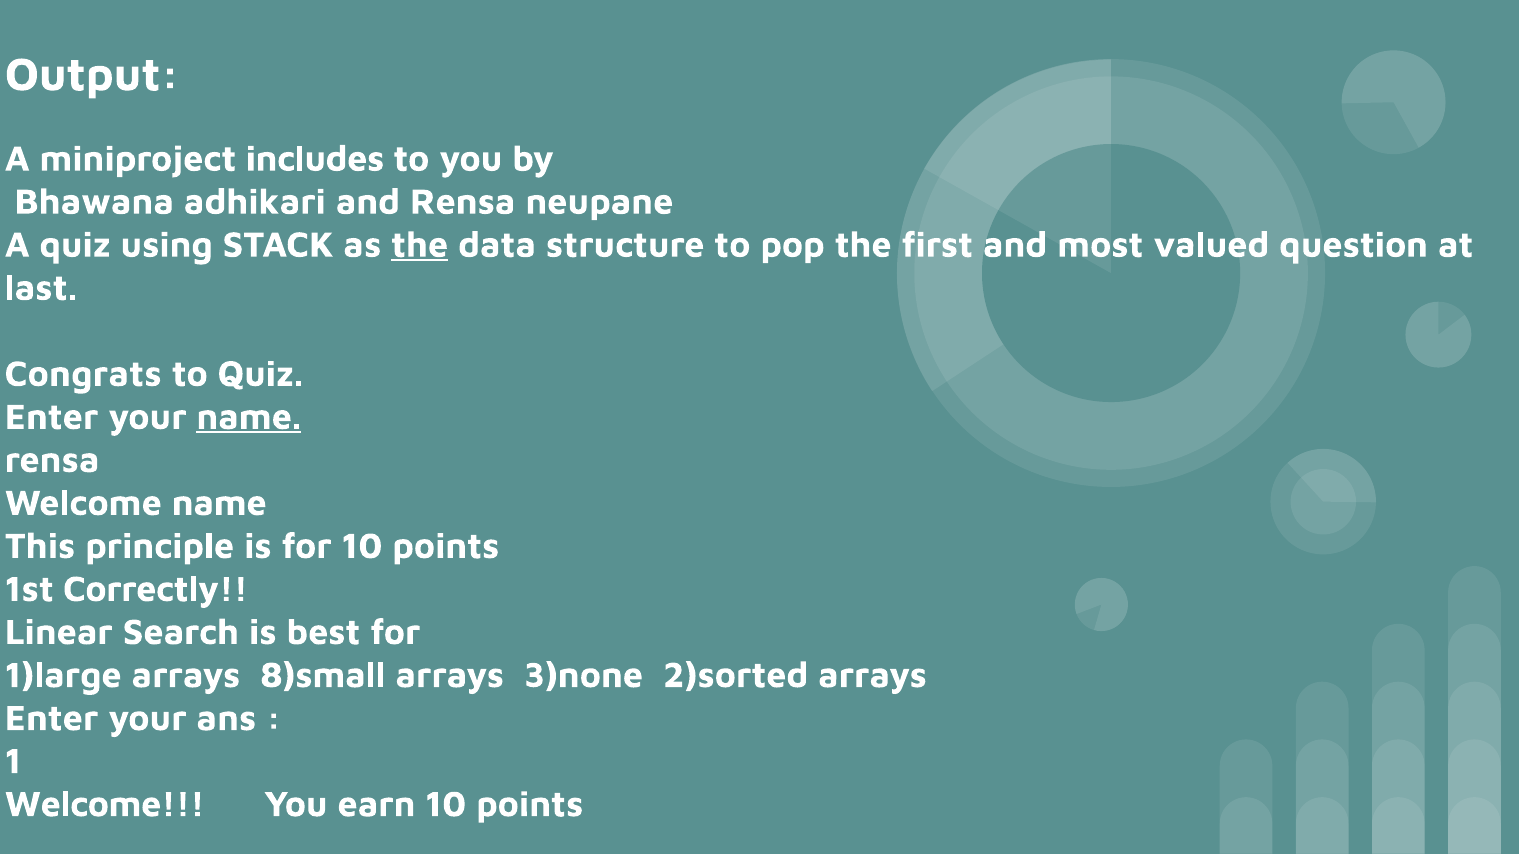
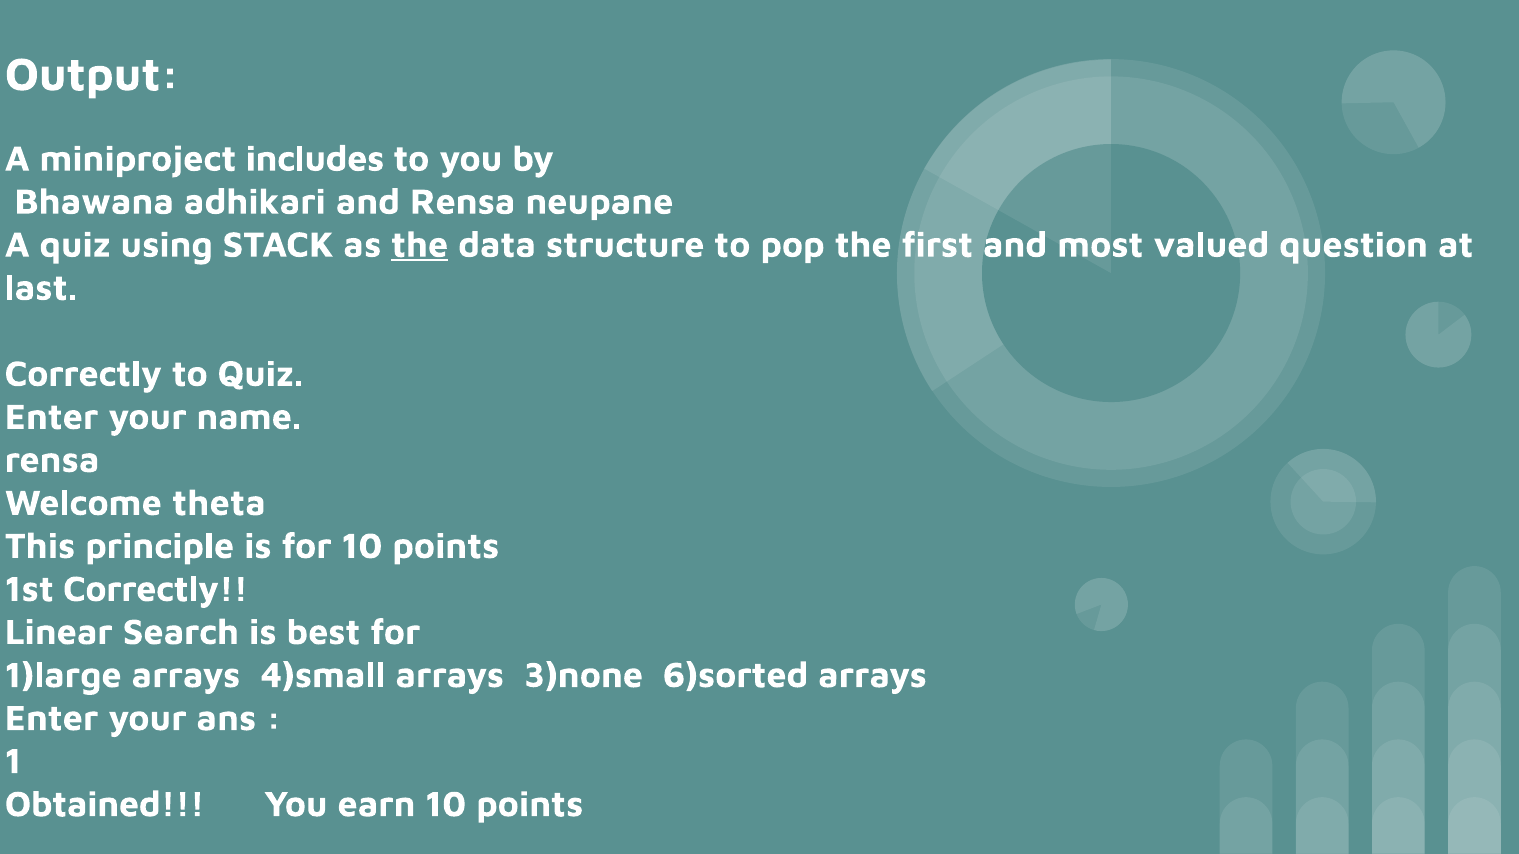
Congrats at (83, 374): Congrats -> Correctly
name at (249, 417) underline: present -> none
Welcome name: name -> theta
8)small: 8)small -> 4)small
2)sorted: 2)sorted -> 6)sorted
Welcome at (105, 805): Welcome -> Obtained
